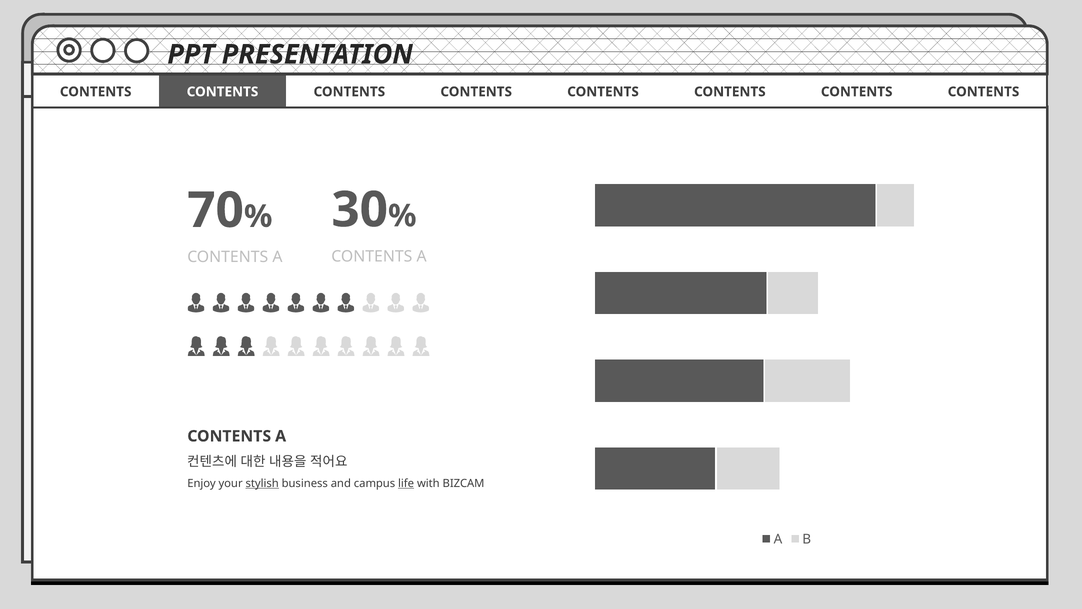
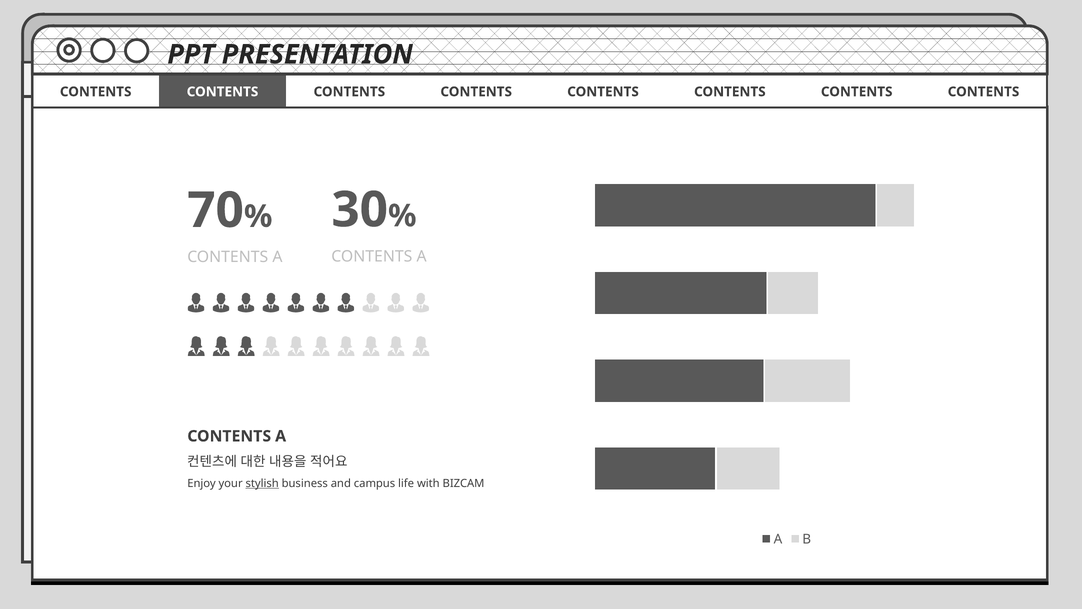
life underline: present -> none
